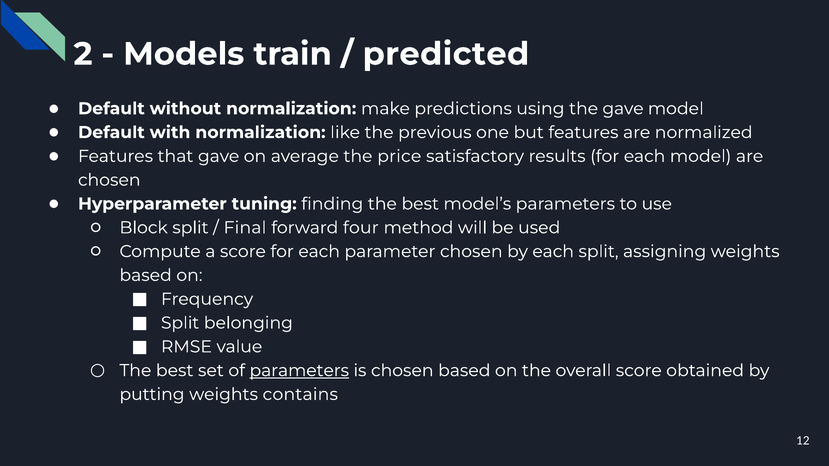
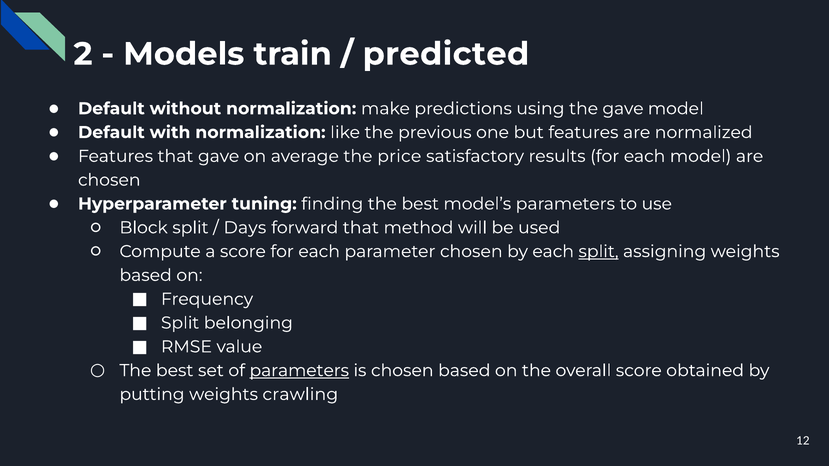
Final: Final -> Days
forward four: four -> that
split at (598, 252) underline: none -> present
contains: contains -> crawling
